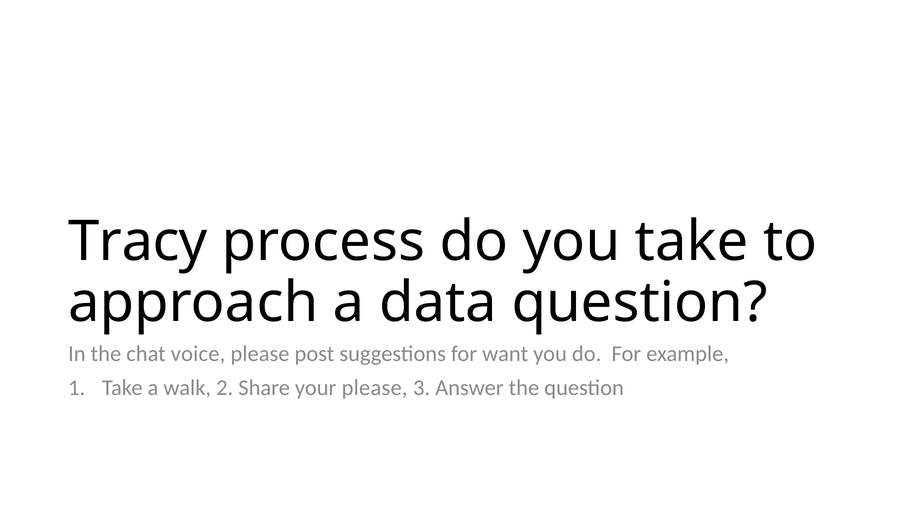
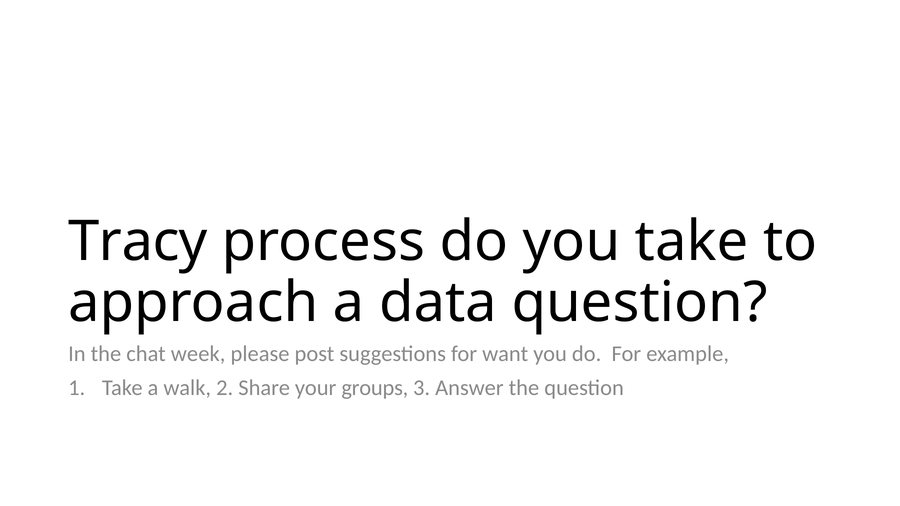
voice: voice -> week
your please: please -> groups
